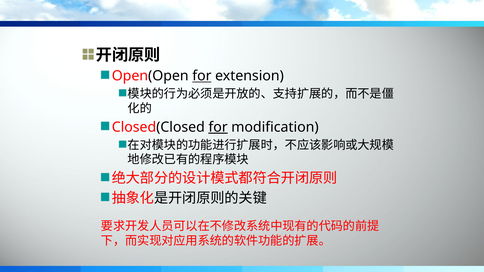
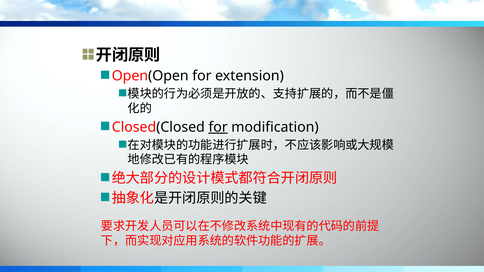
for at (202, 76) underline: present -> none
